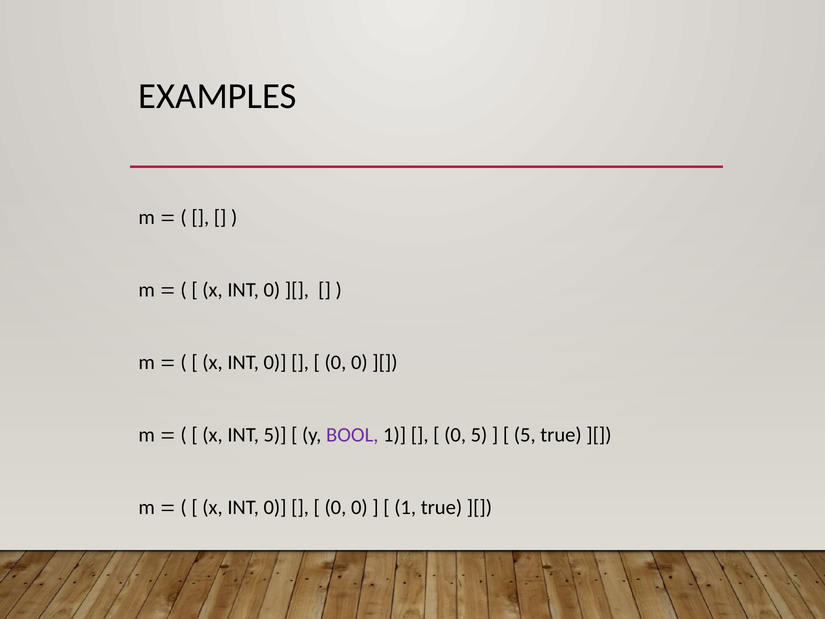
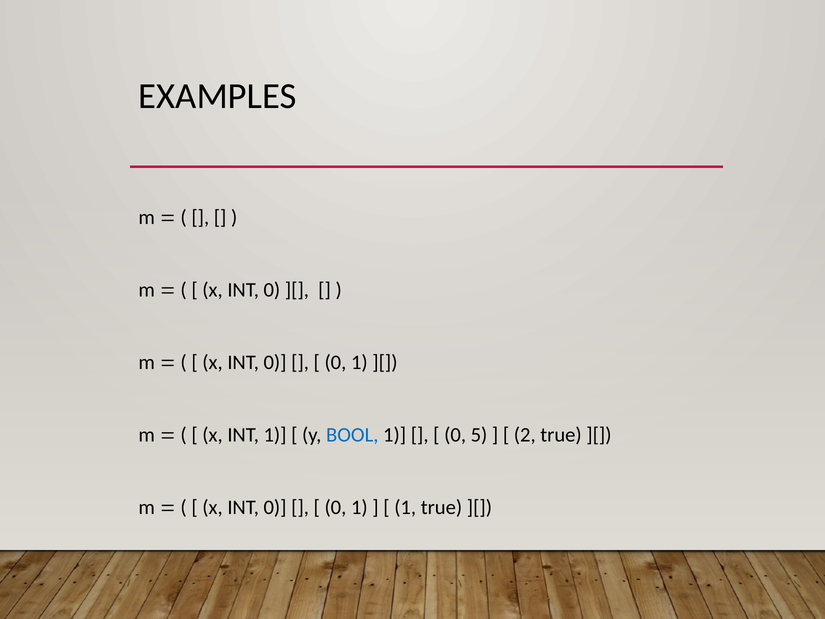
0 at (359, 362): 0 -> 1
INT 5: 5 -> 1
BOOL colour: purple -> blue
5 at (525, 435): 5 -> 2
0 at (359, 507): 0 -> 1
